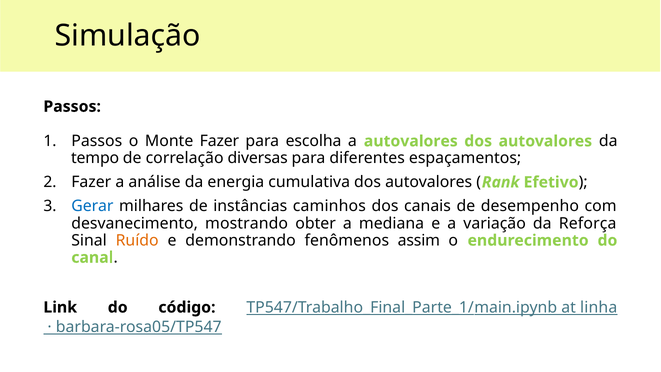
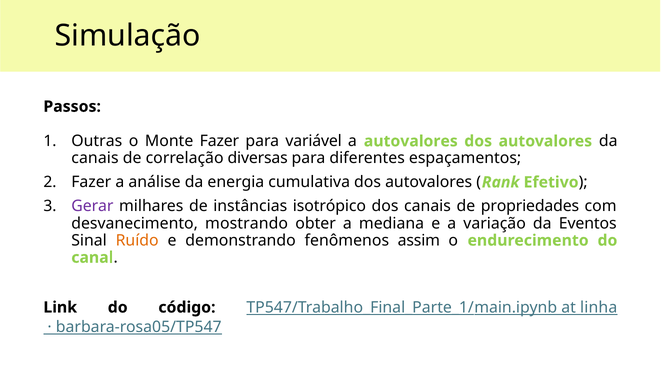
Passos at (97, 141): Passos -> Outras
escolha: escolha -> variável
tempo at (95, 158): tempo -> canais
Gerar colour: blue -> purple
caminhos: caminhos -> isotrópico
desempenho: desempenho -> propriedades
Reforça: Reforça -> Eventos
